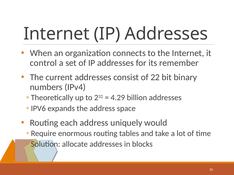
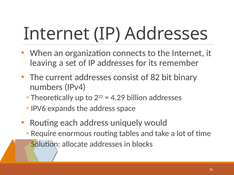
control: control -> leaving
22: 22 -> 82
